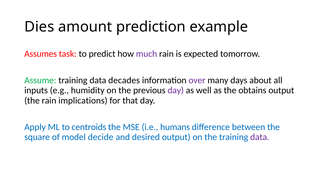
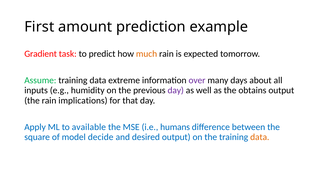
Dies: Dies -> First
Assumes: Assumes -> Gradient
much colour: purple -> orange
decades: decades -> extreme
centroids: centroids -> available
data at (260, 137) colour: purple -> orange
